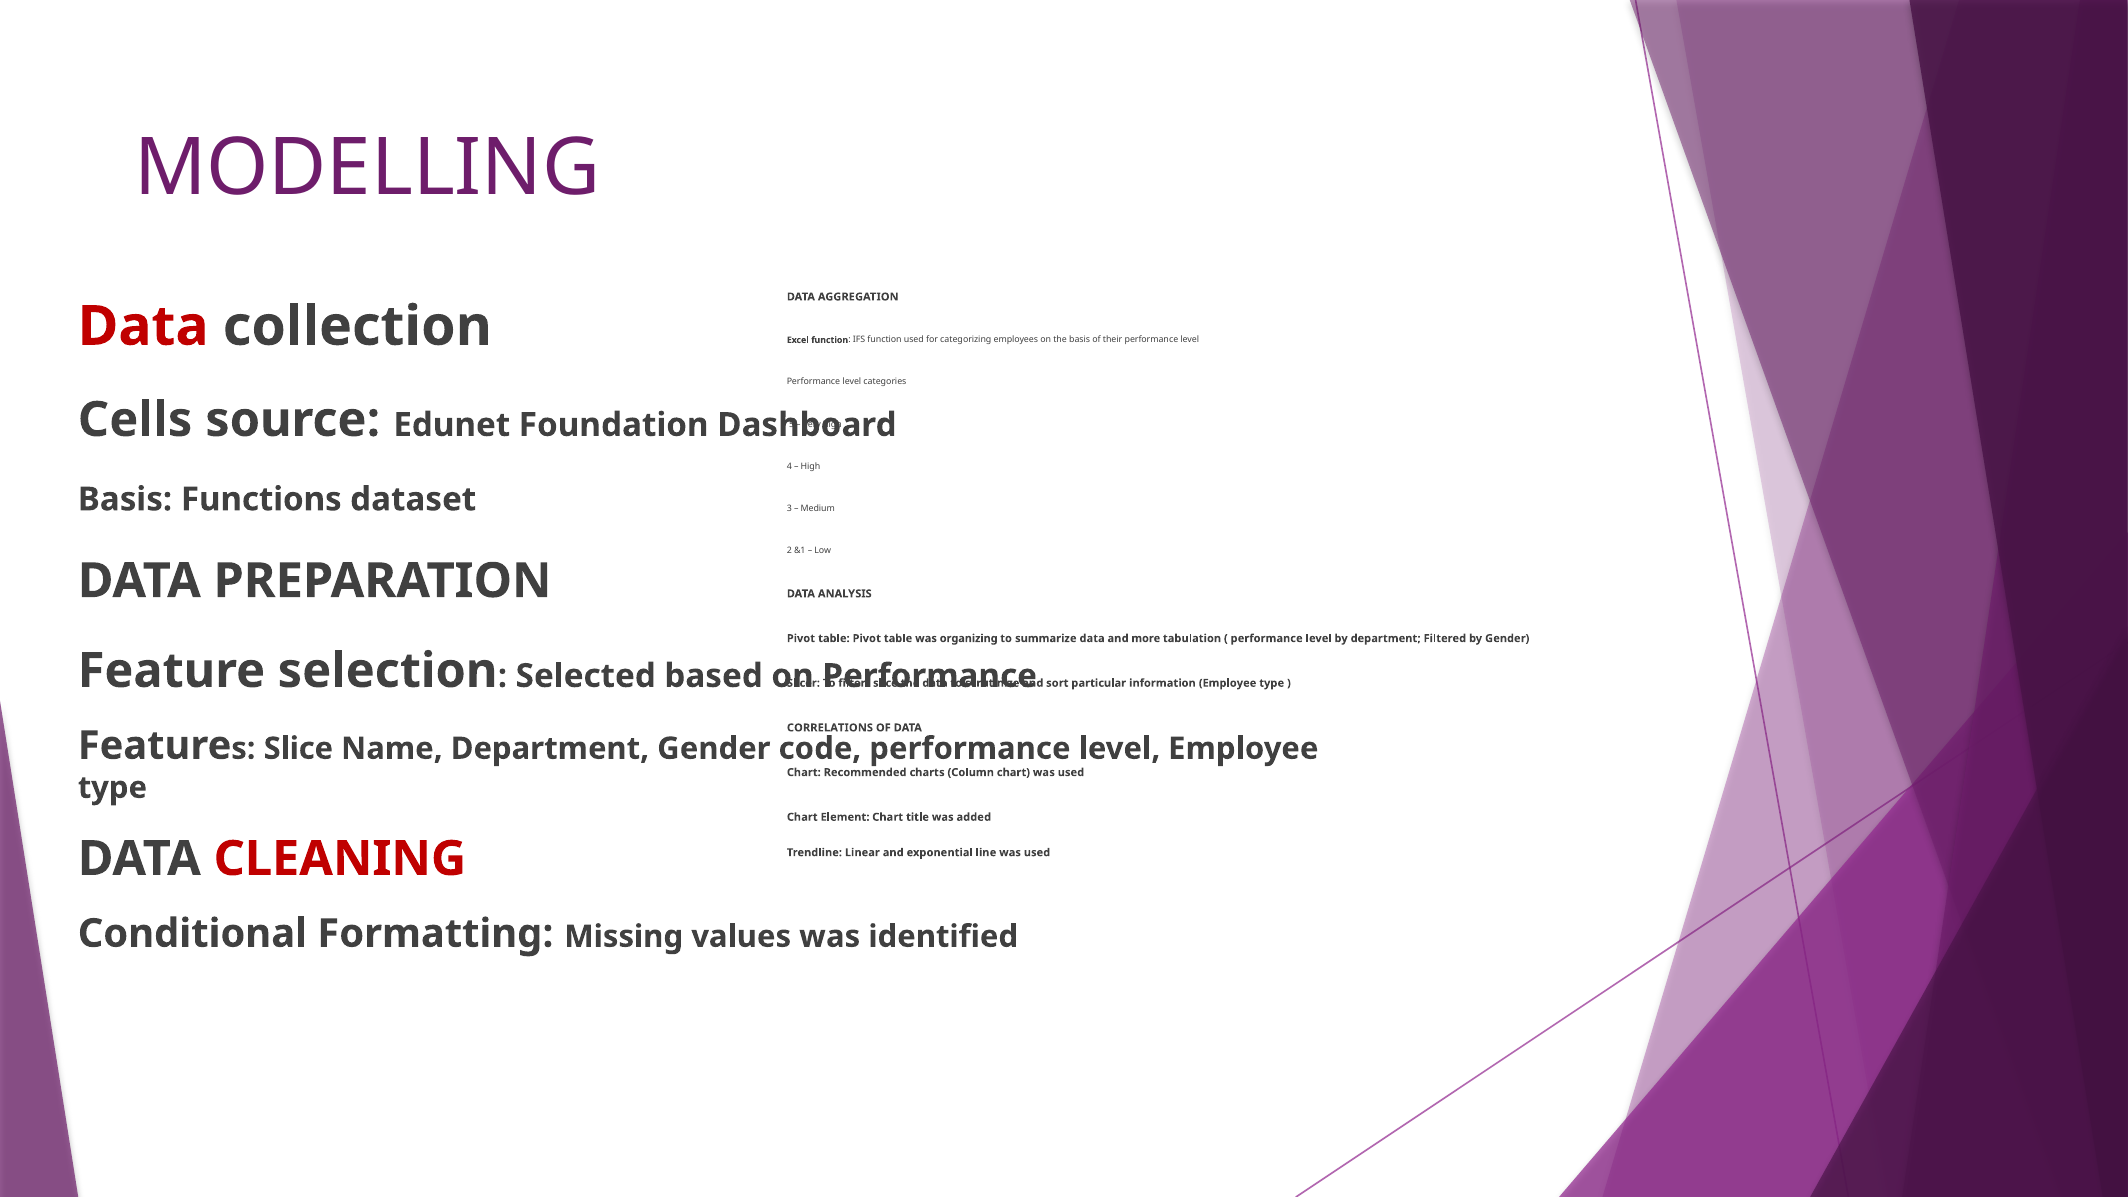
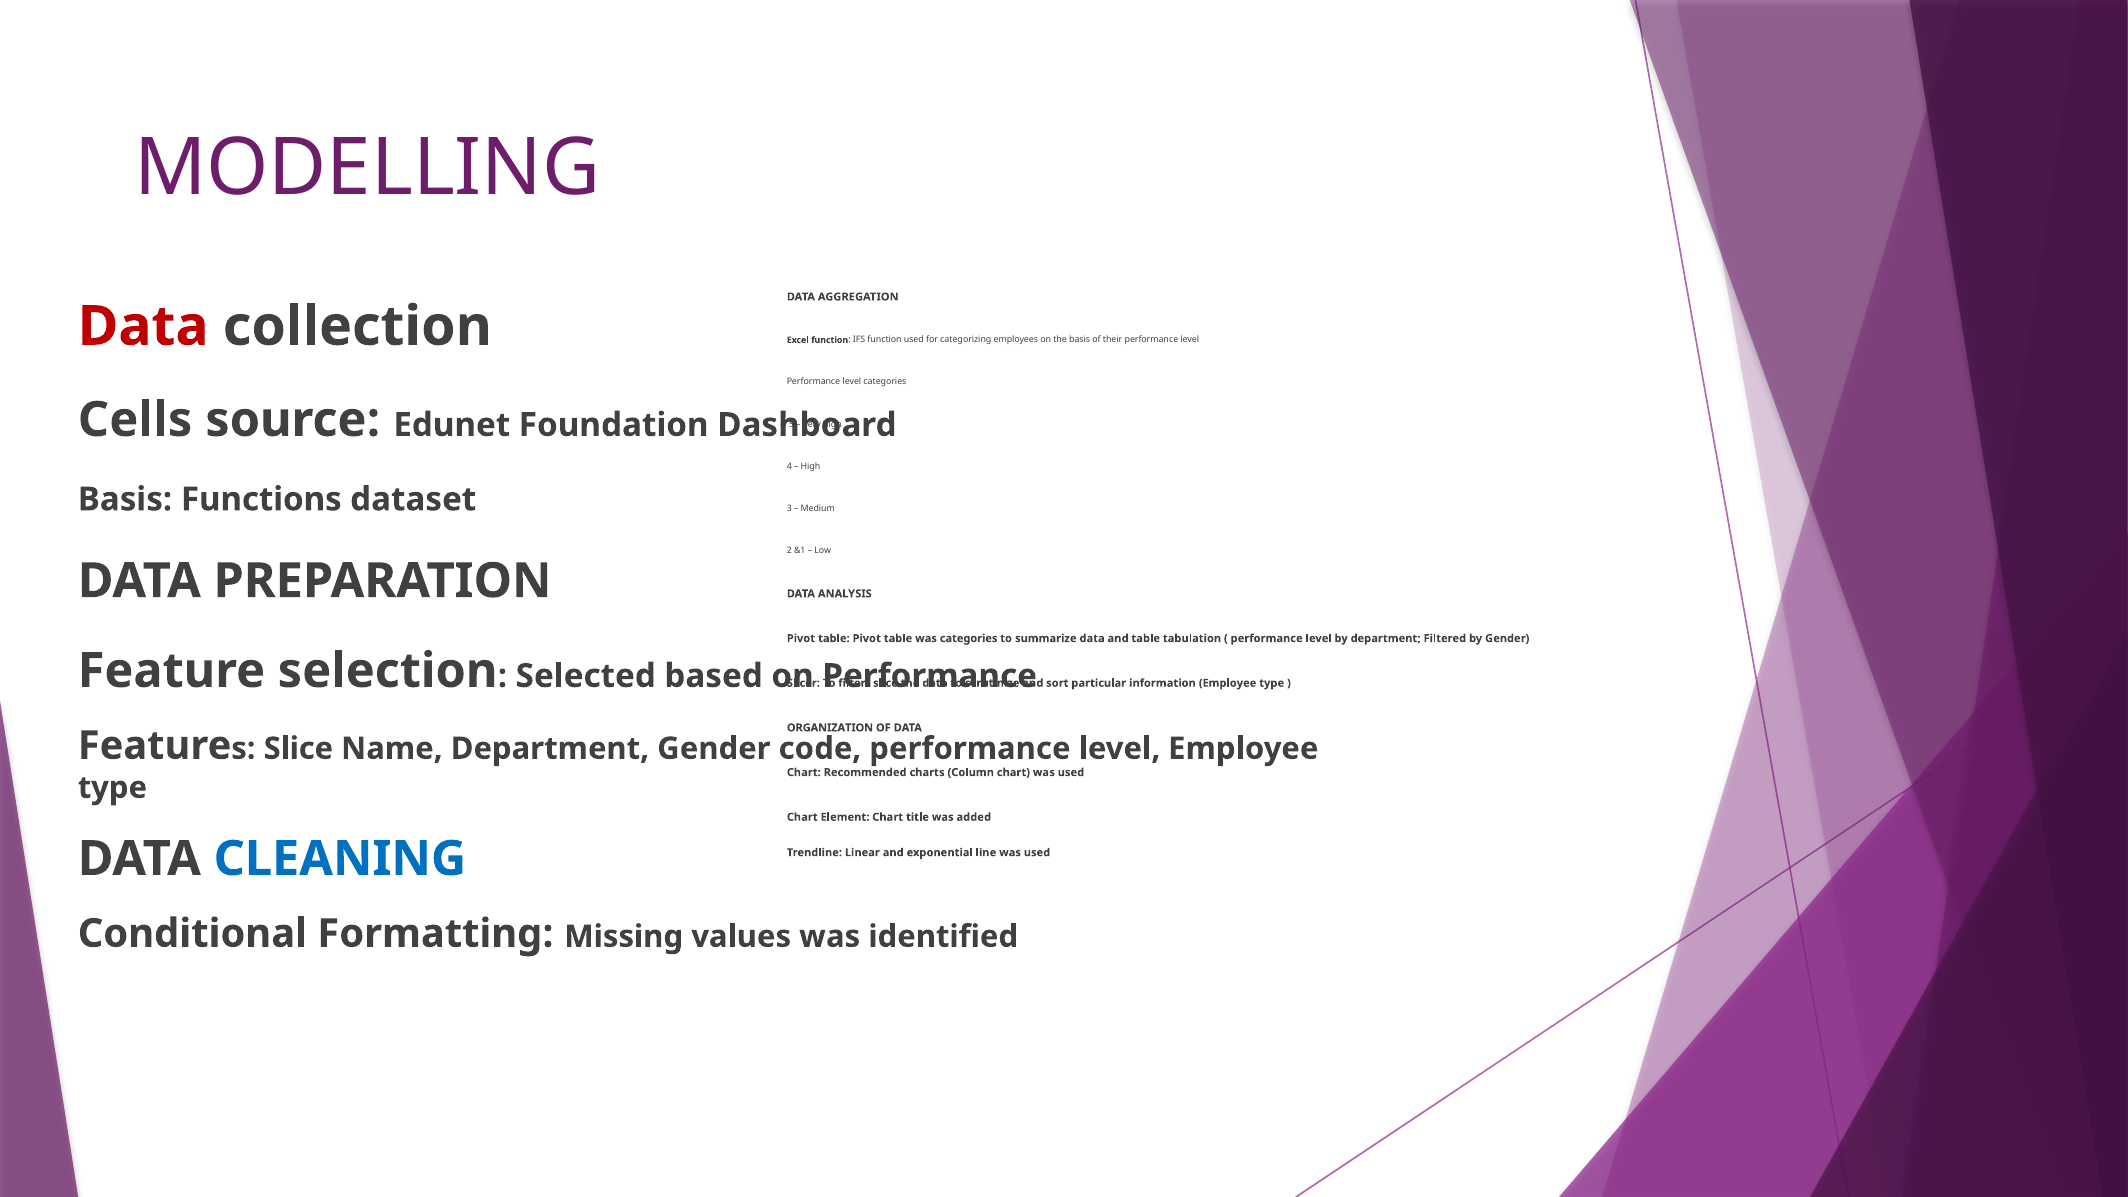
was organizing: organizing -> categories
and more: more -> table
CORRELATIONS: CORRELATIONS -> ORGANIZATION
CLEANING colour: red -> blue
